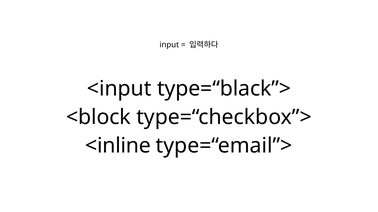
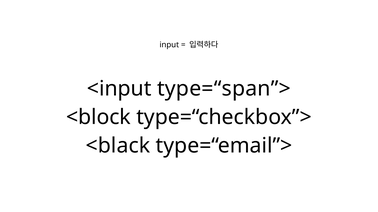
type=“black”>: type=“black”> -> type=“span”>
<inline: <inline -> <black
